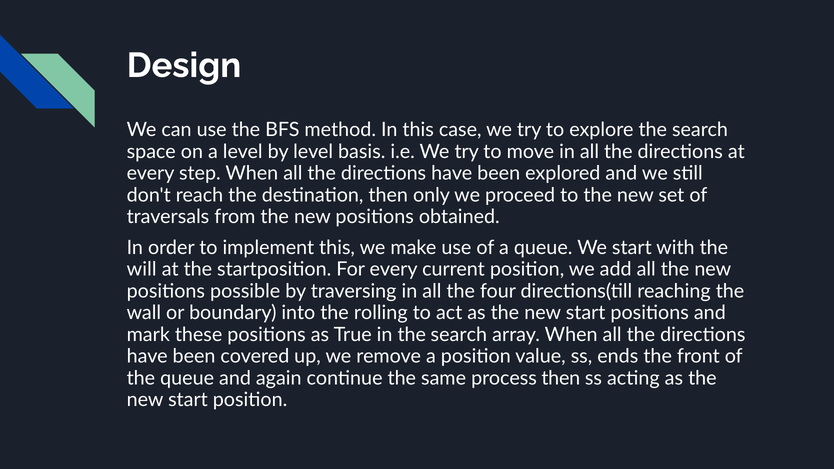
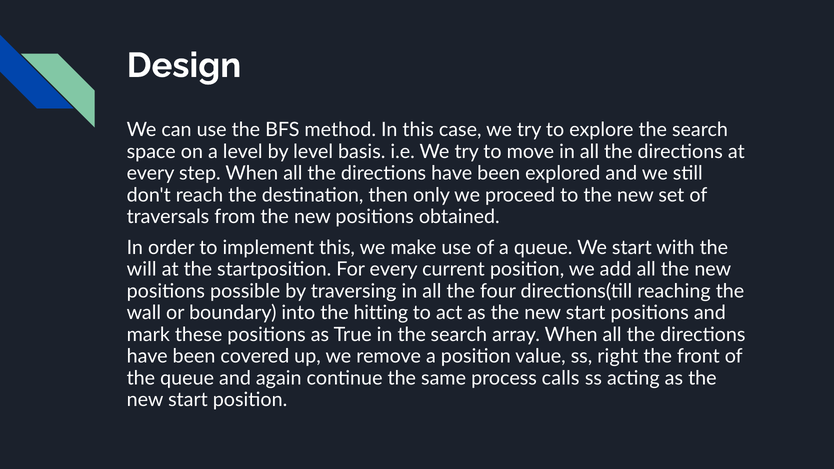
rolling: rolling -> hitting
ends: ends -> right
process then: then -> calls
